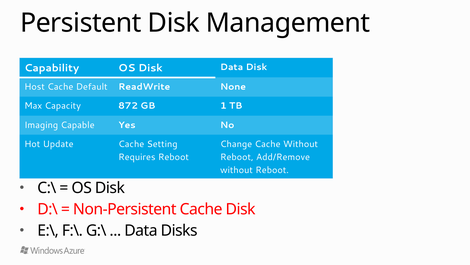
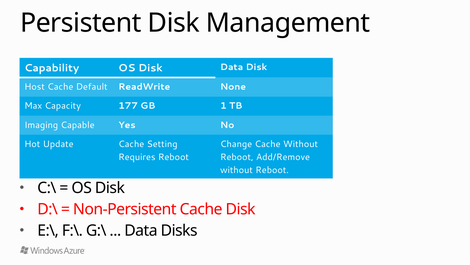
872: 872 -> 177
